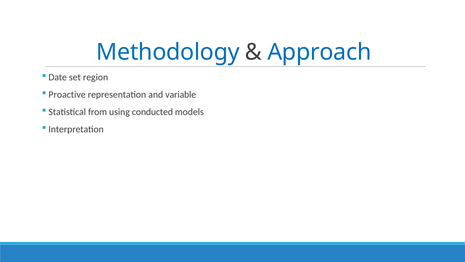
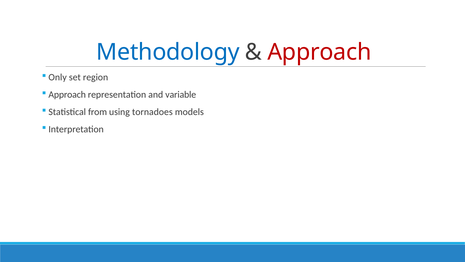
Approach at (319, 52) colour: blue -> red
Date: Date -> Only
Proactive at (67, 95): Proactive -> Approach
conducted: conducted -> tornadoes
